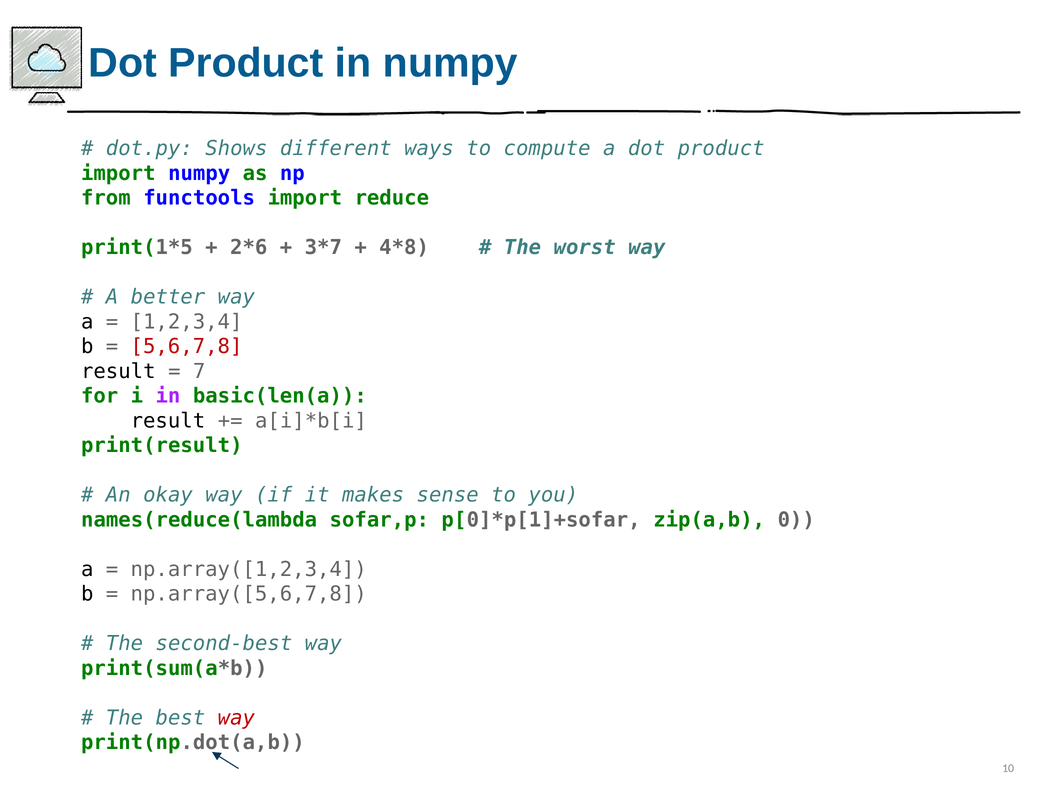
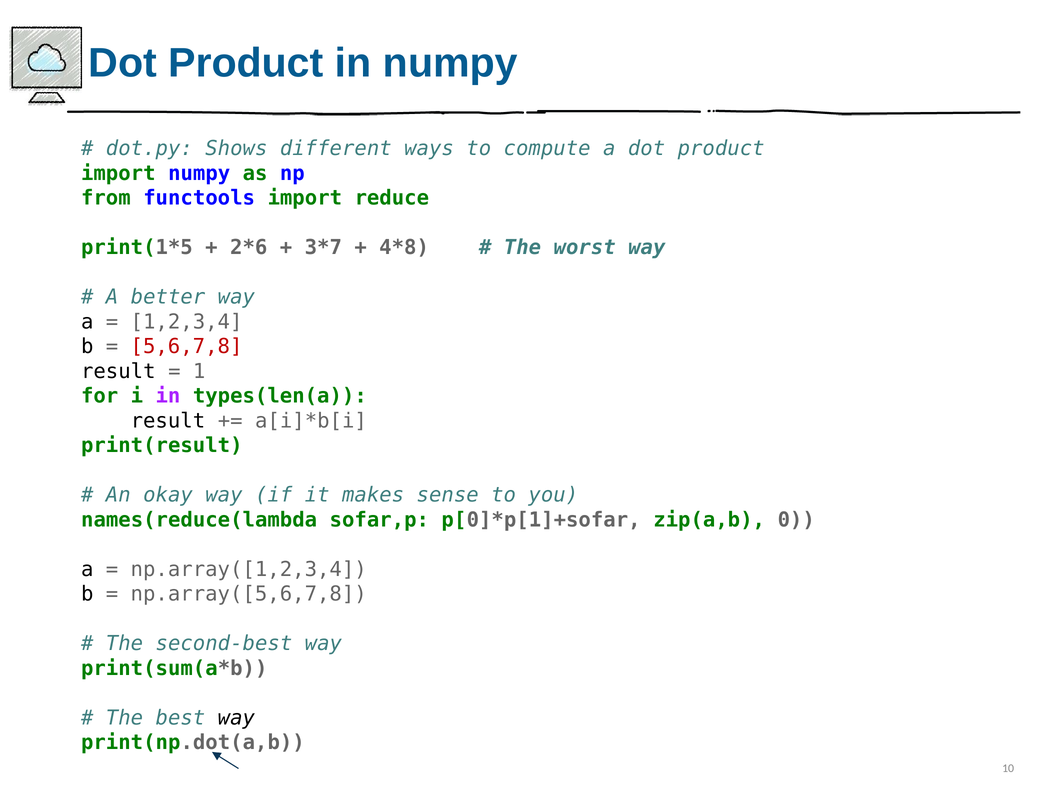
7: 7 -> 1
basic(len(a: basic(len(a -> types(len(a
way at (236, 718) colour: red -> black
